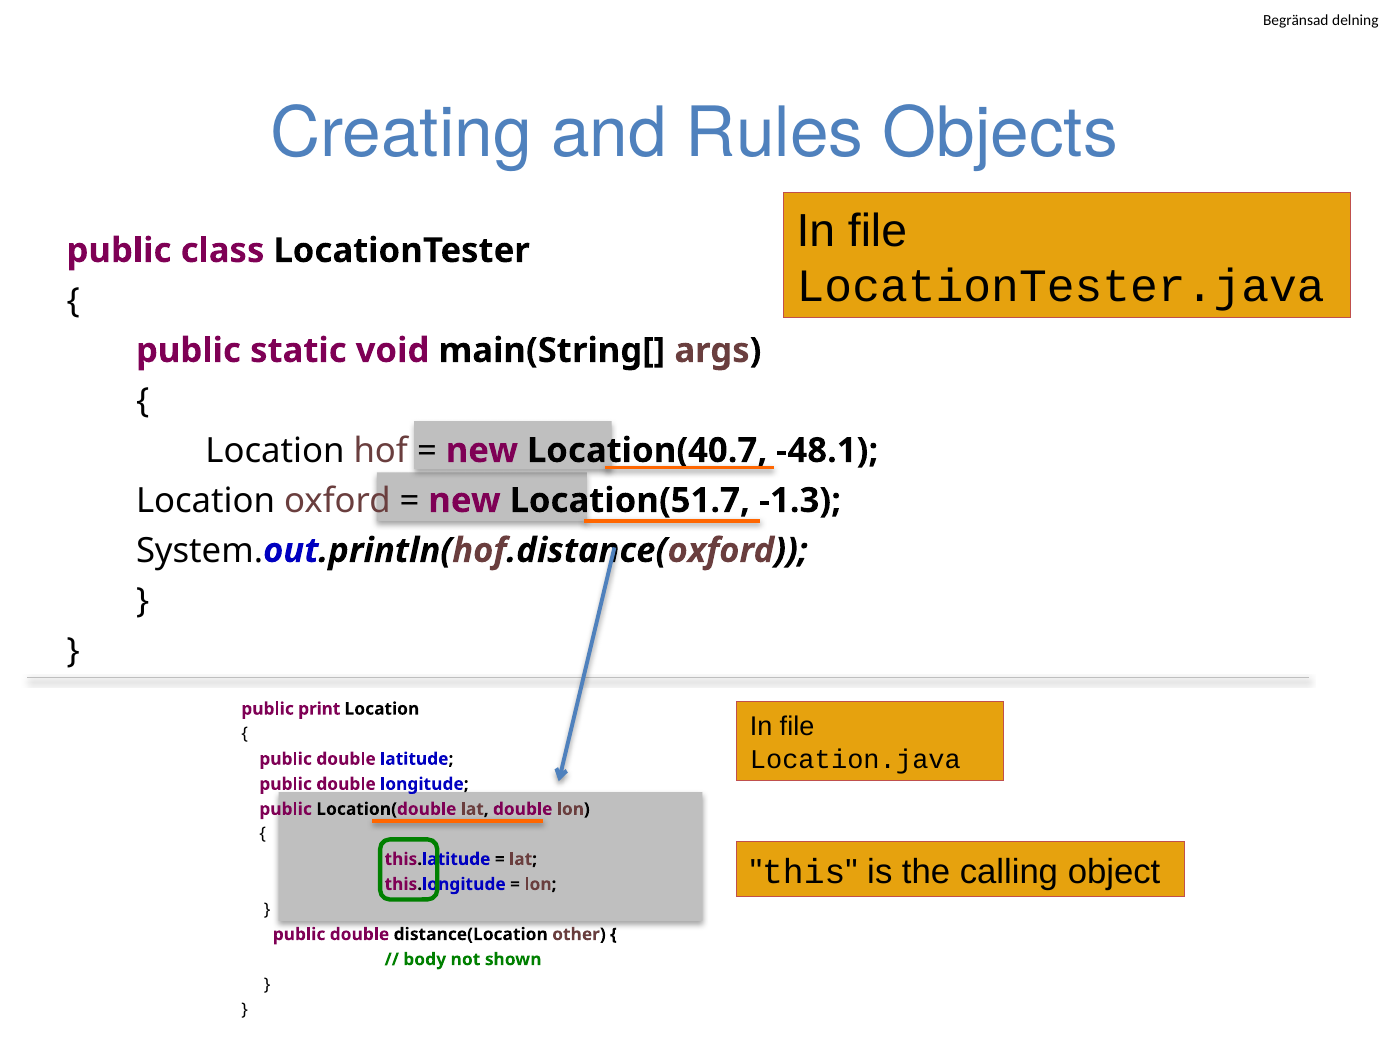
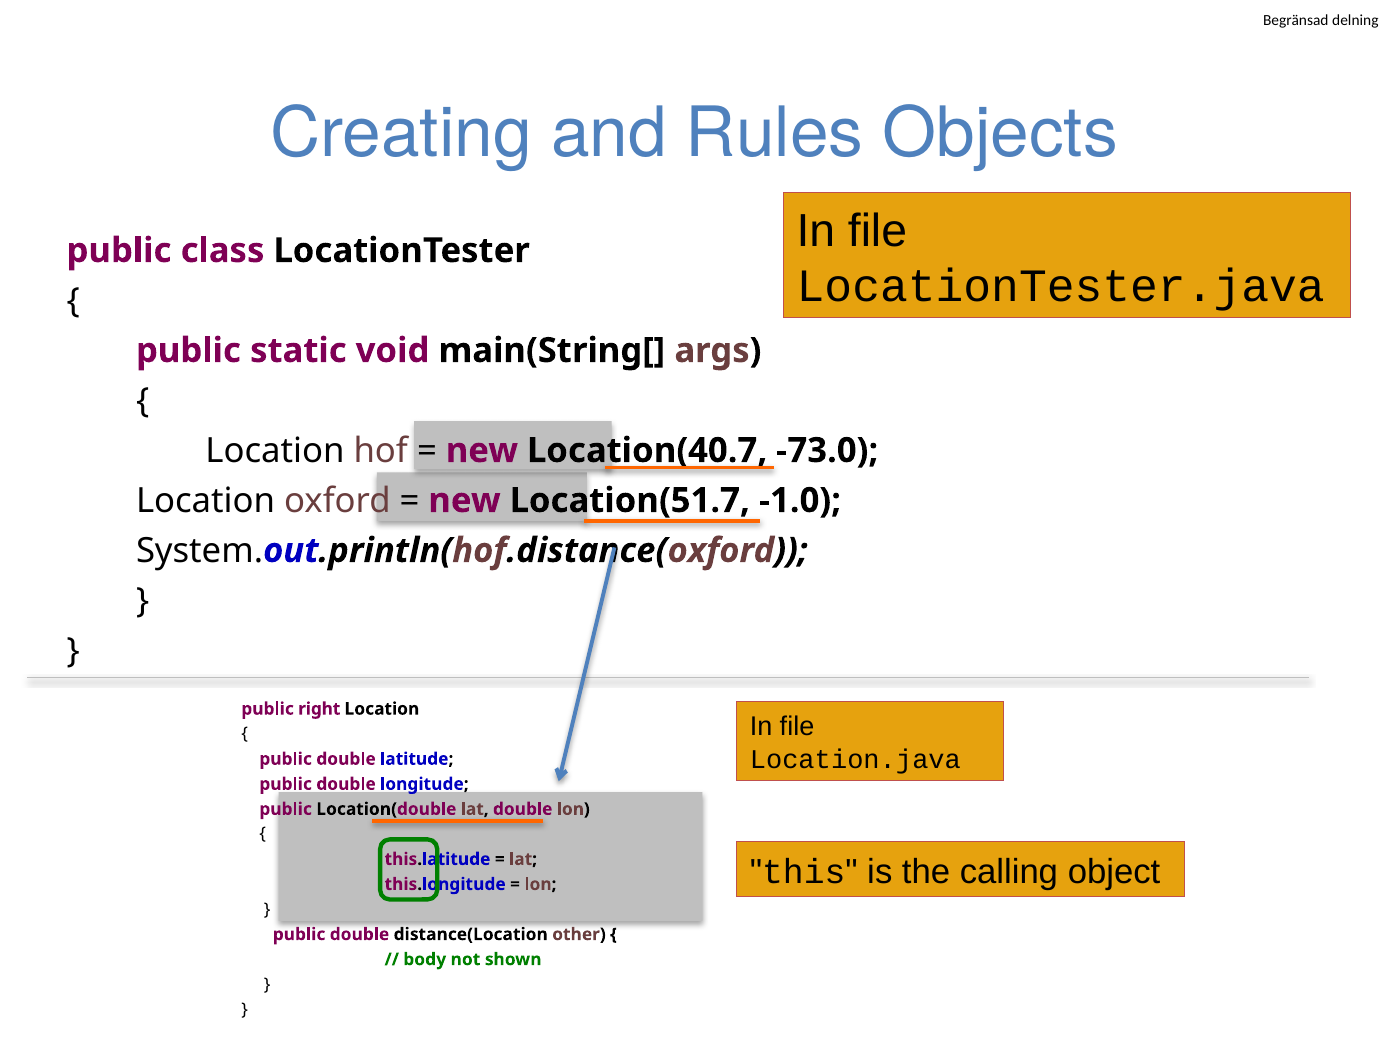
-48.1: -48.1 -> -73.0
-1.3: -1.3 -> -1.0
print: print -> right
